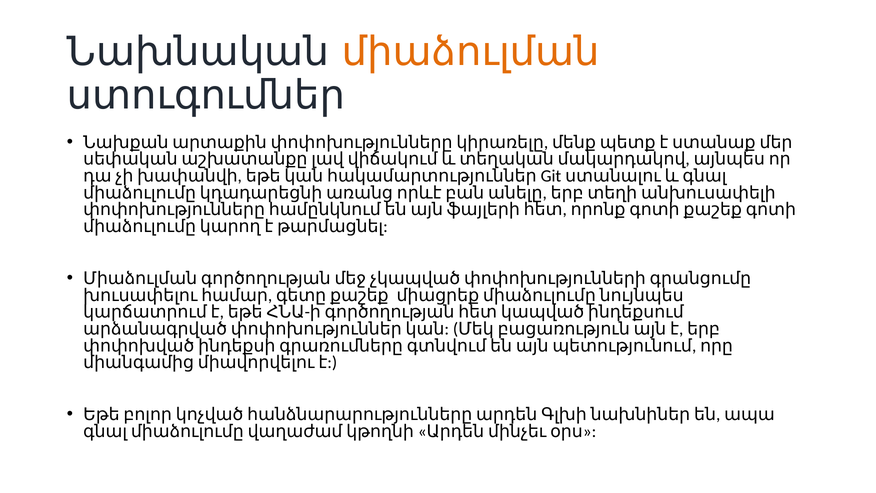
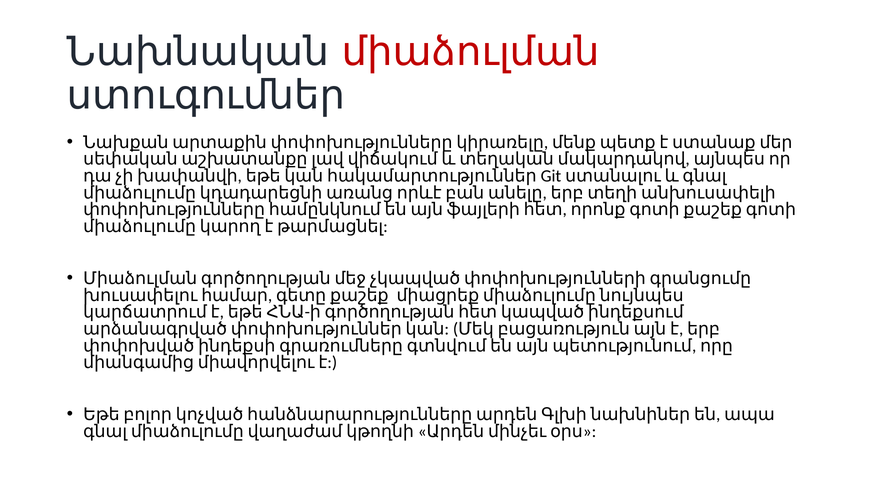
միաձուլման colour: orange -> red
